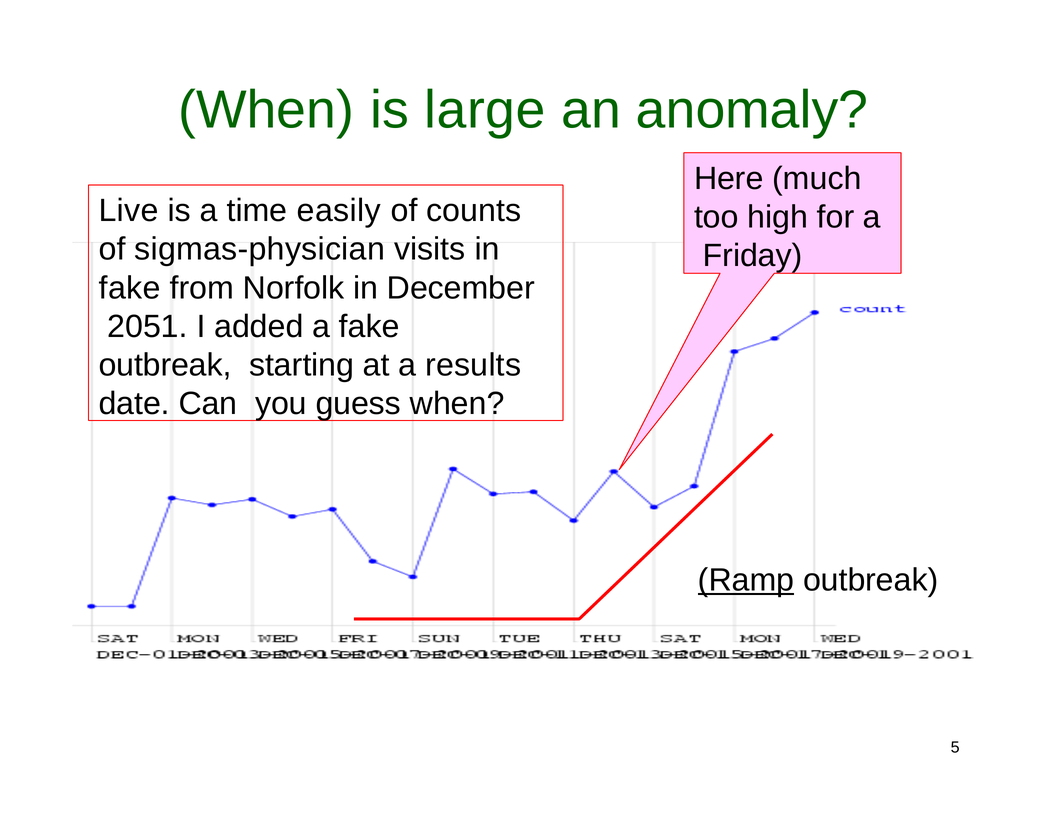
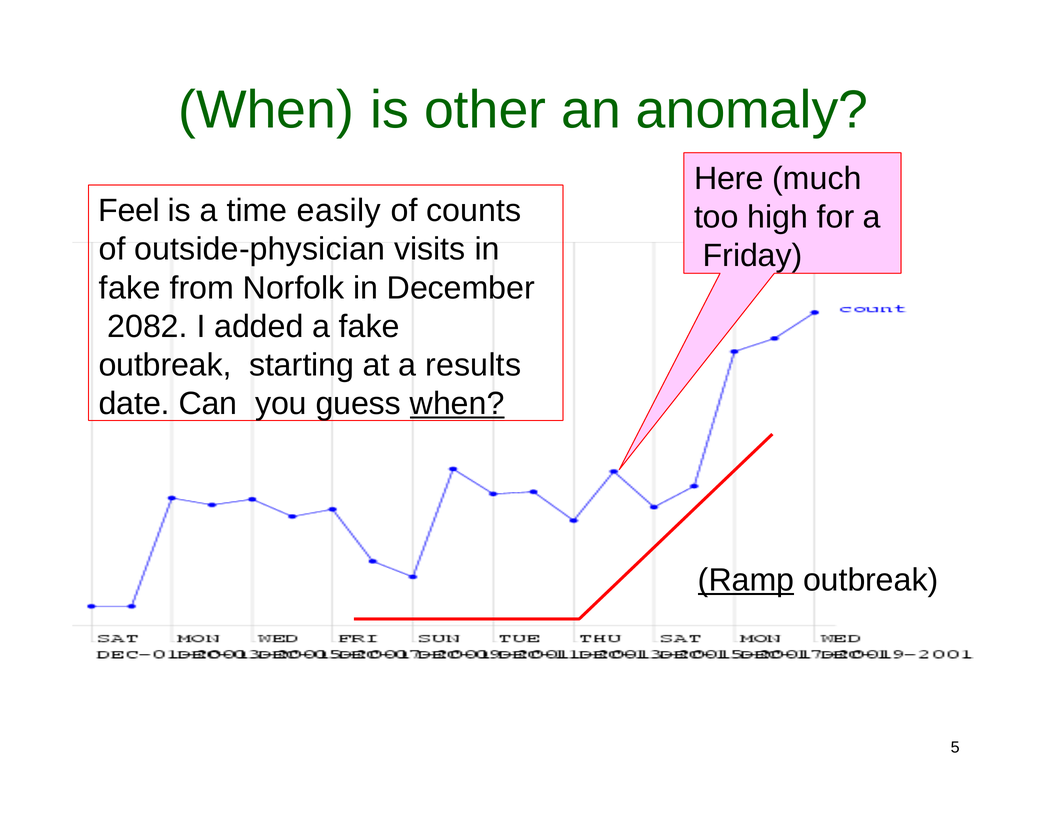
large: large -> other
Live: Live -> Feel
sigmas-physician: sigmas-physician -> outside-physician
2051: 2051 -> 2082
when at (457, 404) underline: none -> present
